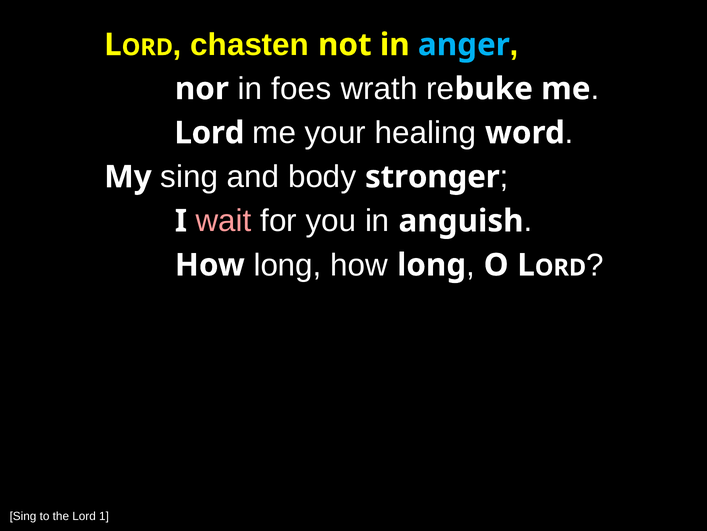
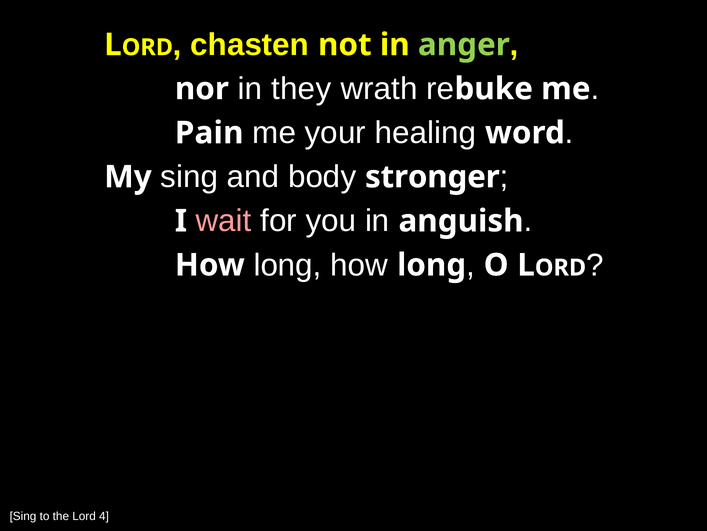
anger colour: light blue -> light green
foes: foes -> they
Lord at (209, 133): Lord -> Pain
1: 1 -> 4
